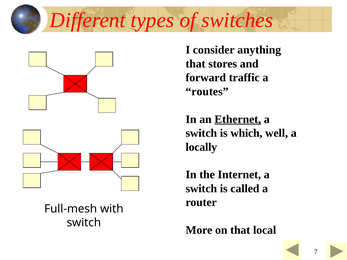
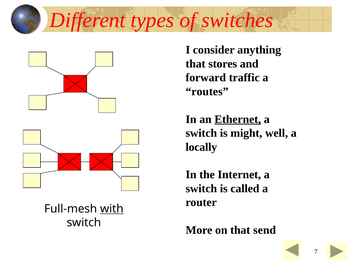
which: which -> might
with underline: none -> present
local: local -> send
